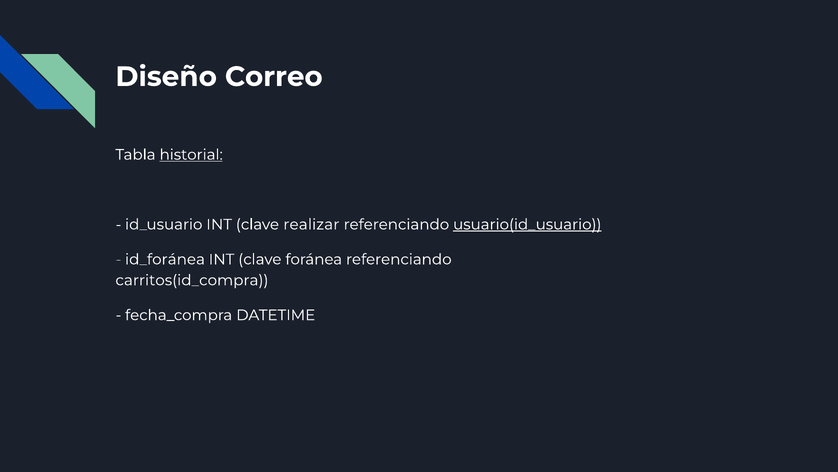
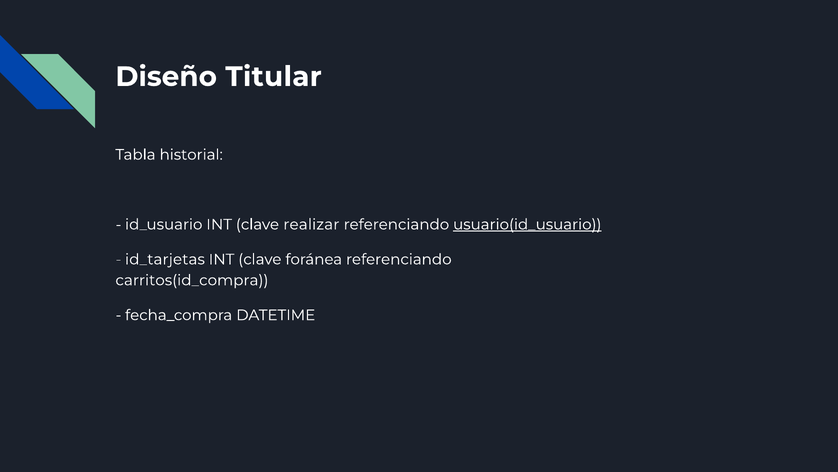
Correo: Correo -> Titular
historial underline: present -> none
id_foránea: id_foránea -> id_tarjetas
